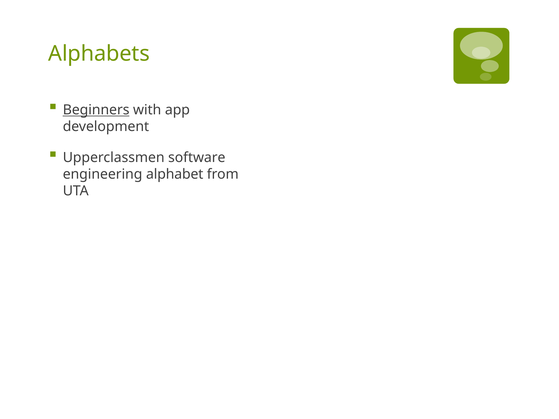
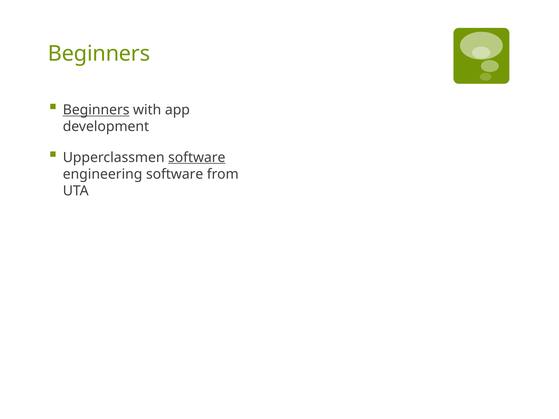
Alphabets at (99, 54): Alphabets -> Beginners
software at (197, 157) underline: none -> present
engineering alphabet: alphabet -> software
